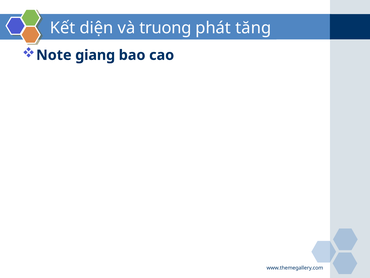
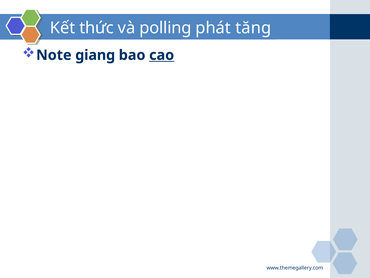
diện: diện -> thức
truong: truong -> polling
cao underline: none -> present
